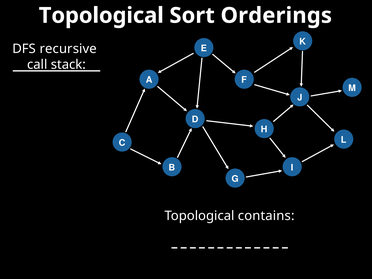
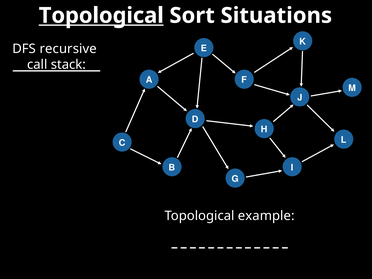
Topological at (101, 16) underline: none -> present
Orderings: Orderings -> Situations
contains: contains -> example
